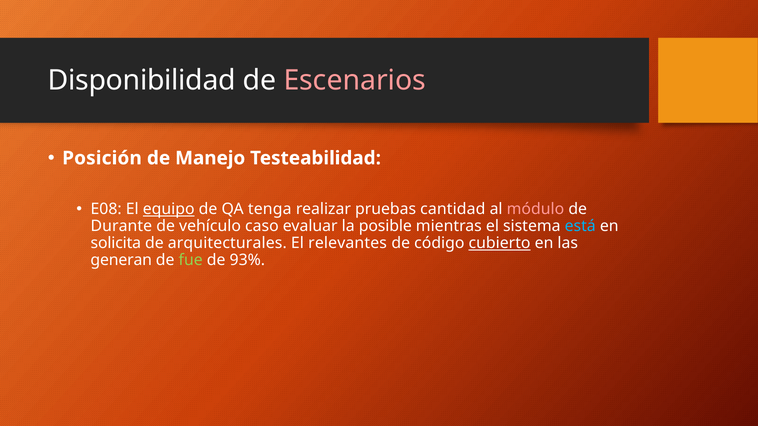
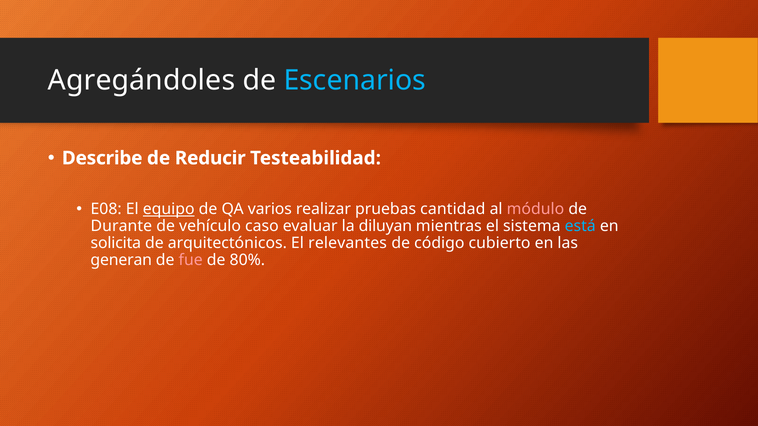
Disponibilidad: Disponibilidad -> Agregándoles
Escenarios colour: pink -> light blue
Posición: Posición -> Describe
Manejo: Manejo -> Reducir
tenga: tenga -> varios
posible: posible -> diluyan
arquitecturales: arquitecturales -> arquitectónicos
cubierto underline: present -> none
fue colour: light green -> pink
93%: 93% -> 80%
